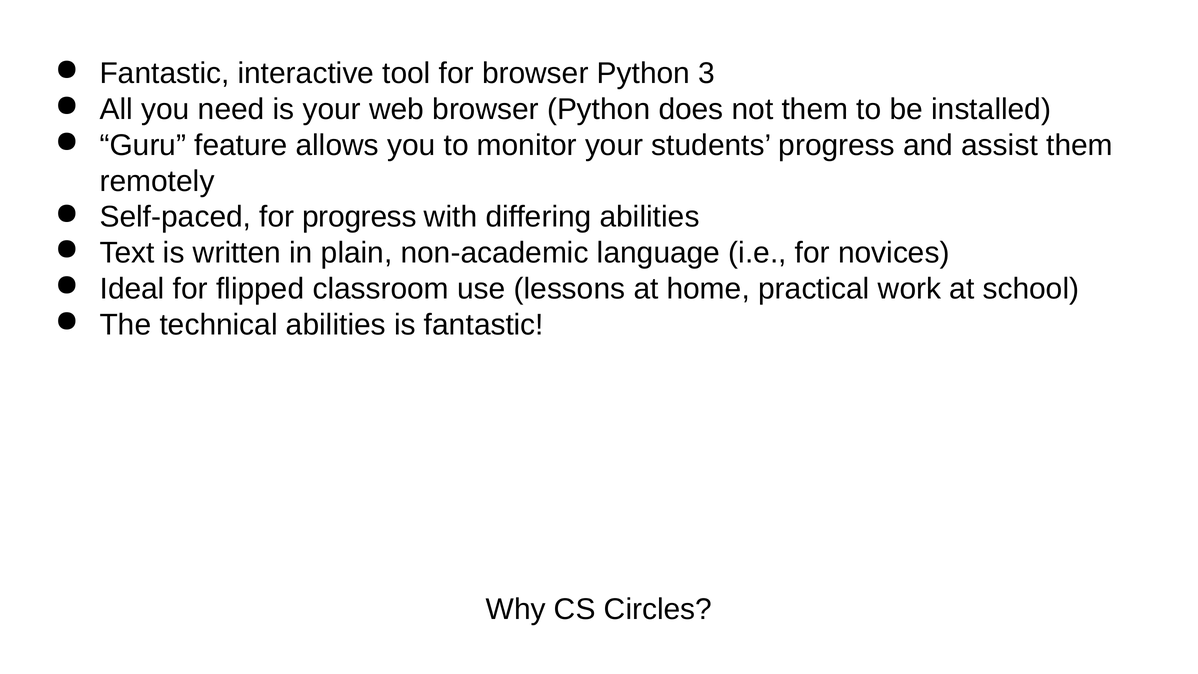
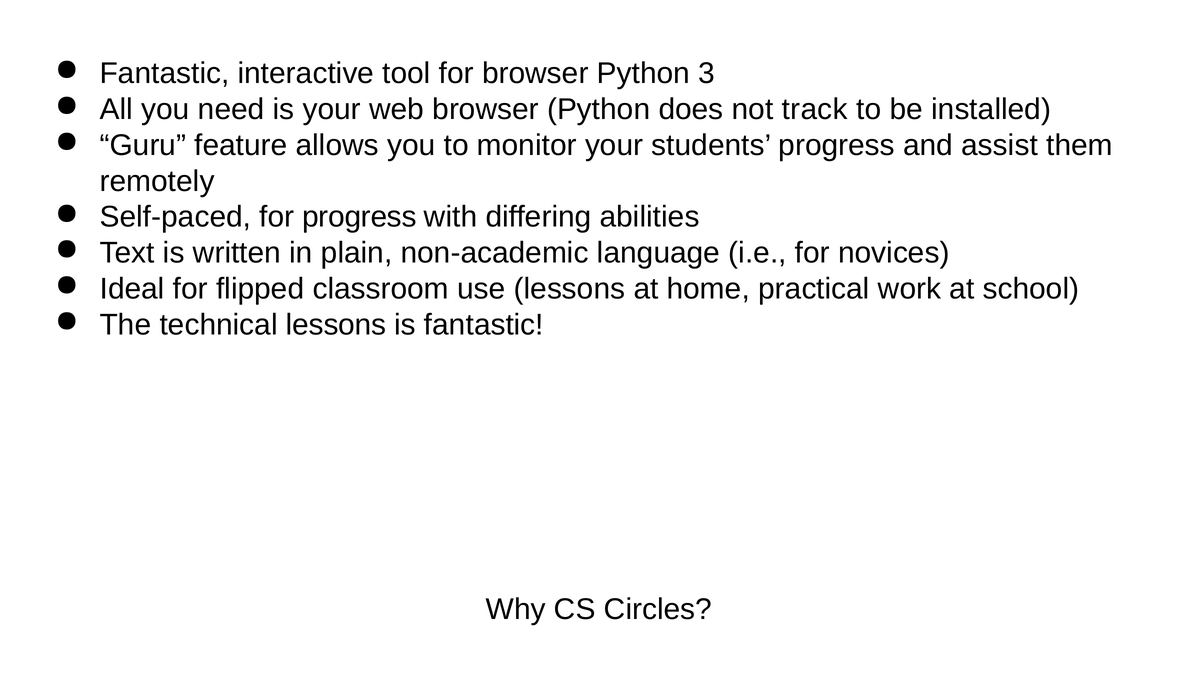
not them: them -> track
technical abilities: abilities -> lessons
